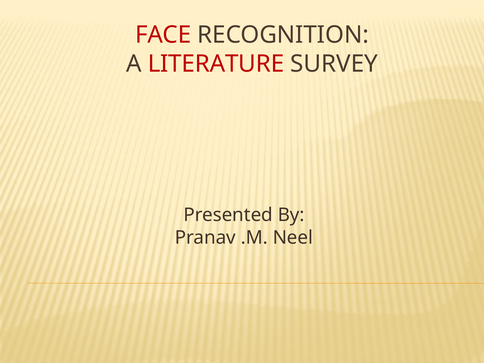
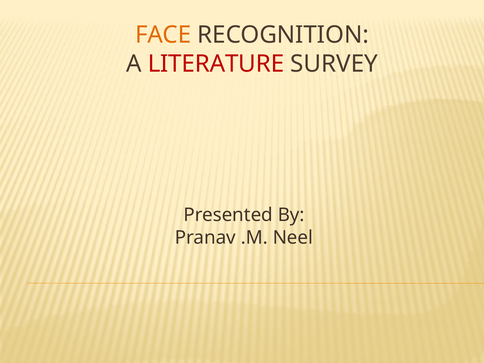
FACE colour: red -> orange
